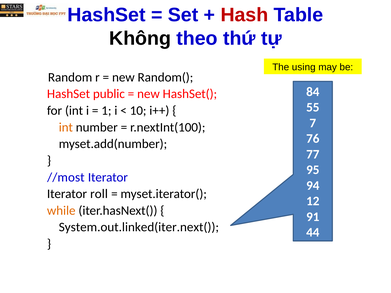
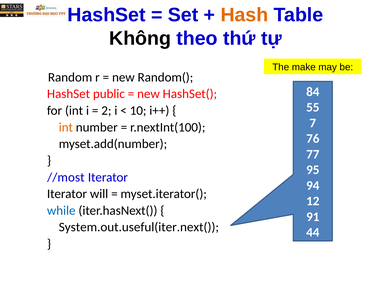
Hash colour: red -> orange
using: using -> make
1: 1 -> 2
roll: roll -> will
while colour: orange -> blue
System.out.linked(iter.next(: System.out.linked(iter.next( -> System.out.useful(iter.next(
